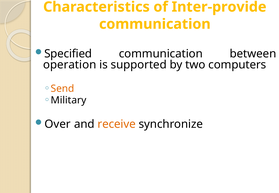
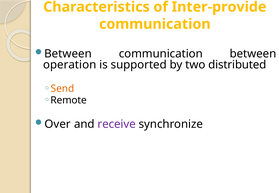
Specified at (68, 54): Specified -> Between
computers: computers -> distributed
Military: Military -> Remote
receive colour: orange -> purple
